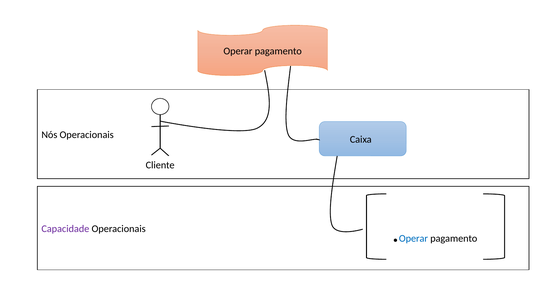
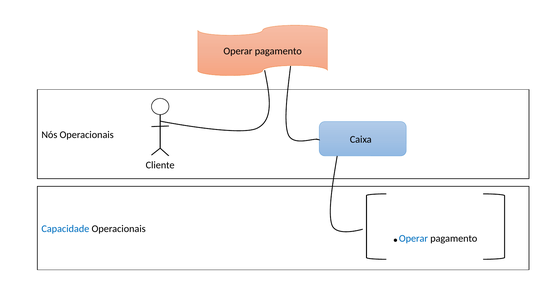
Capacidade colour: purple -> blue
